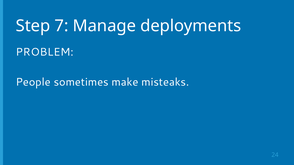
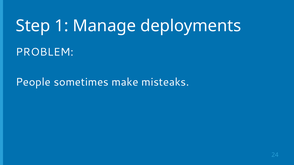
7: 7 -> 1
